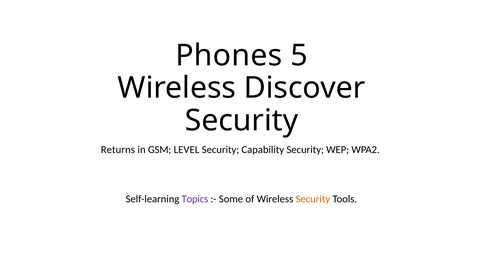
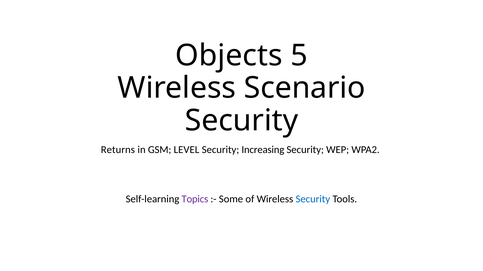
Phones: Phones -> Objects
Discover: Discover -> Scenario
Capability: Capability -> Increasing
Security at (313, 199) colour: orange -> blue
